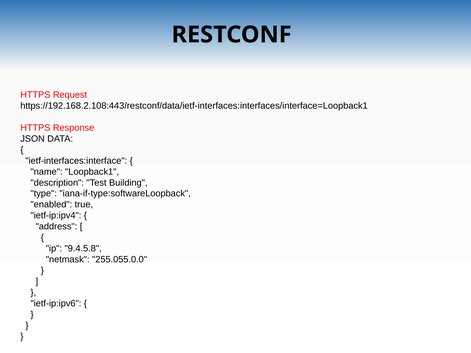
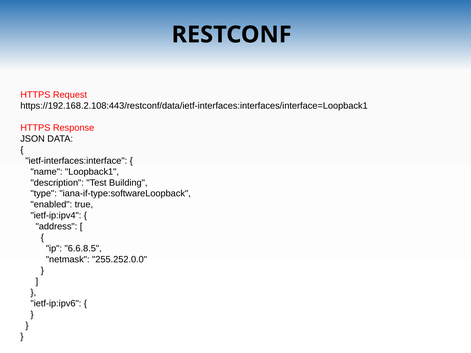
9.4.5.8: 9.4.5.8 -> 6.6.8.5
255.055.0.0: 255.055.0.0 -> 255.252.0.0
